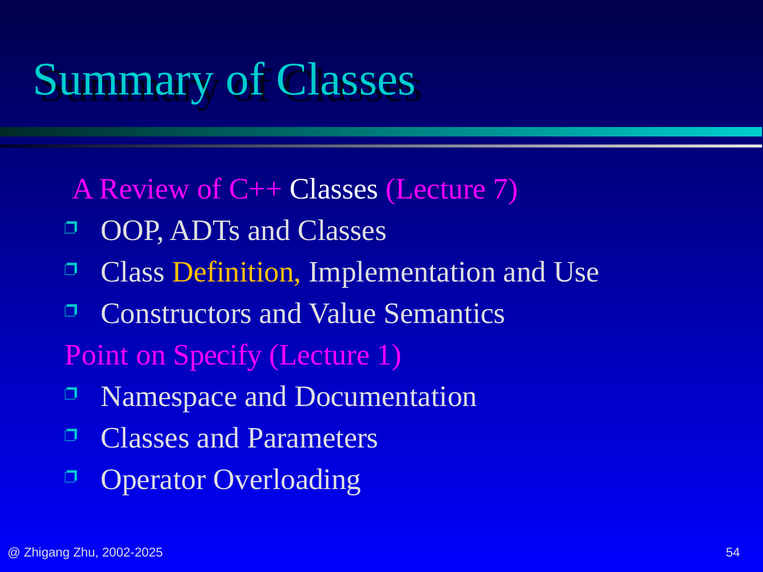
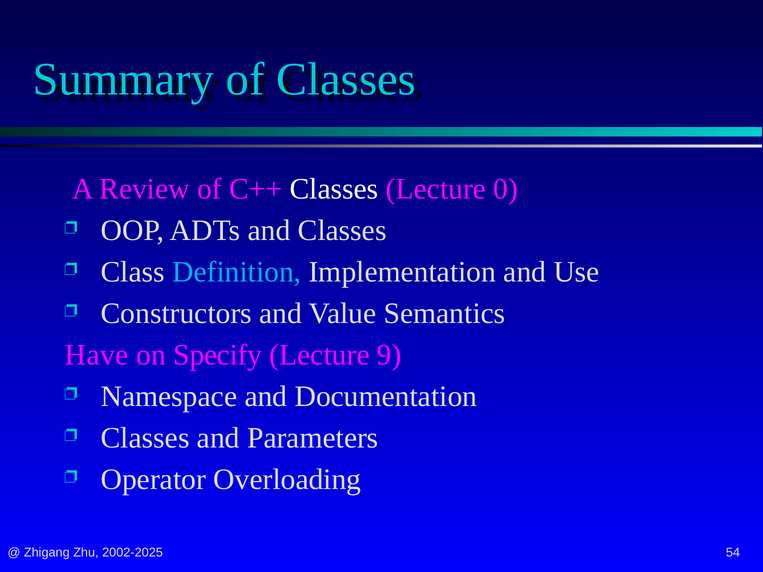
7: 7 -> 0
Definition colour: yellow -> light blue
Point: Point -> Have
1: 1 -> 9
